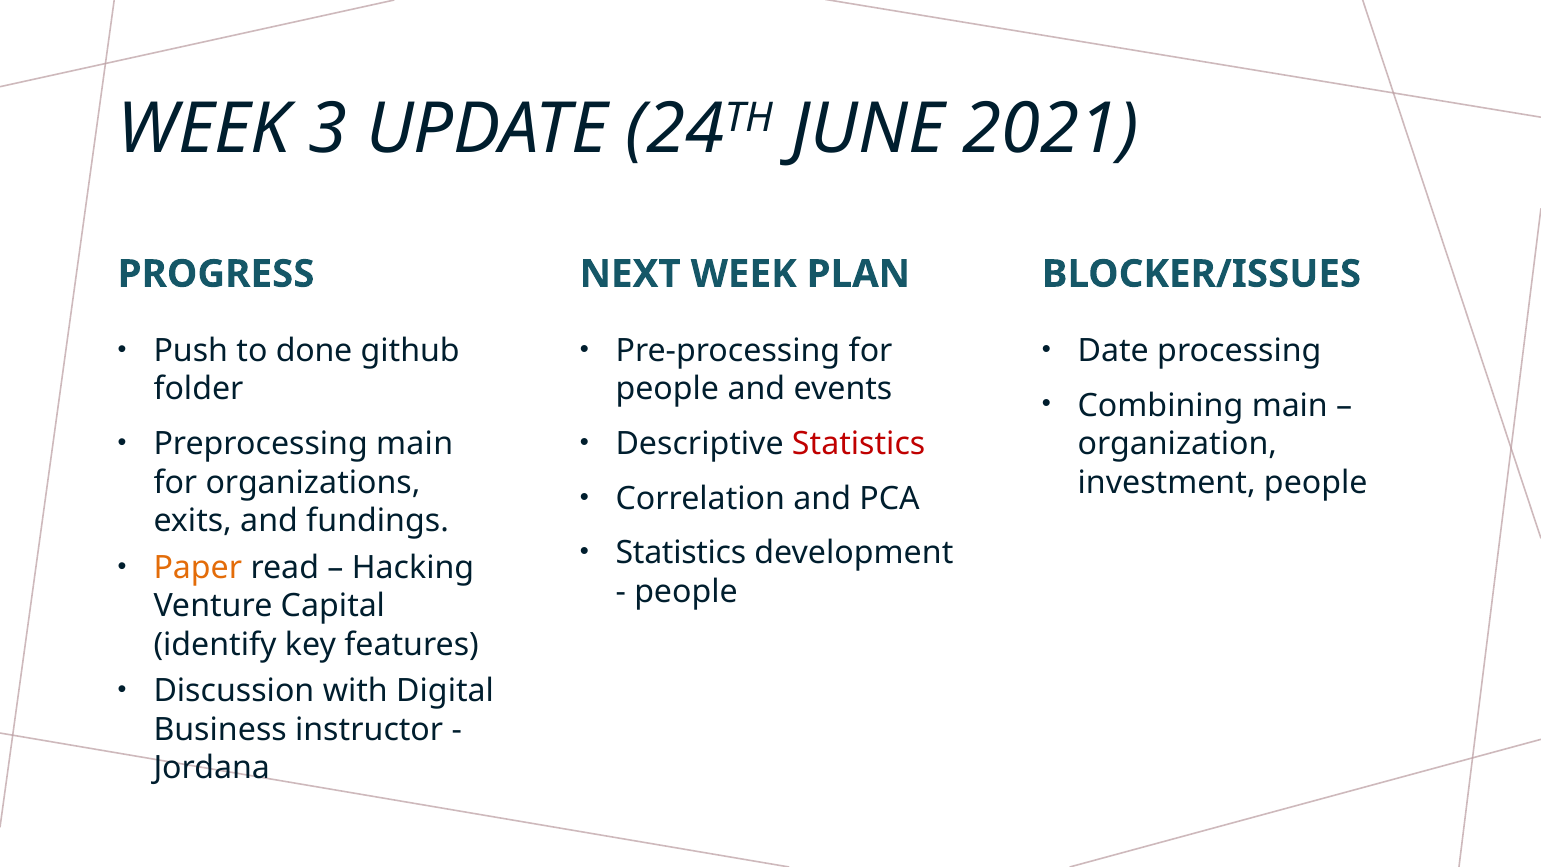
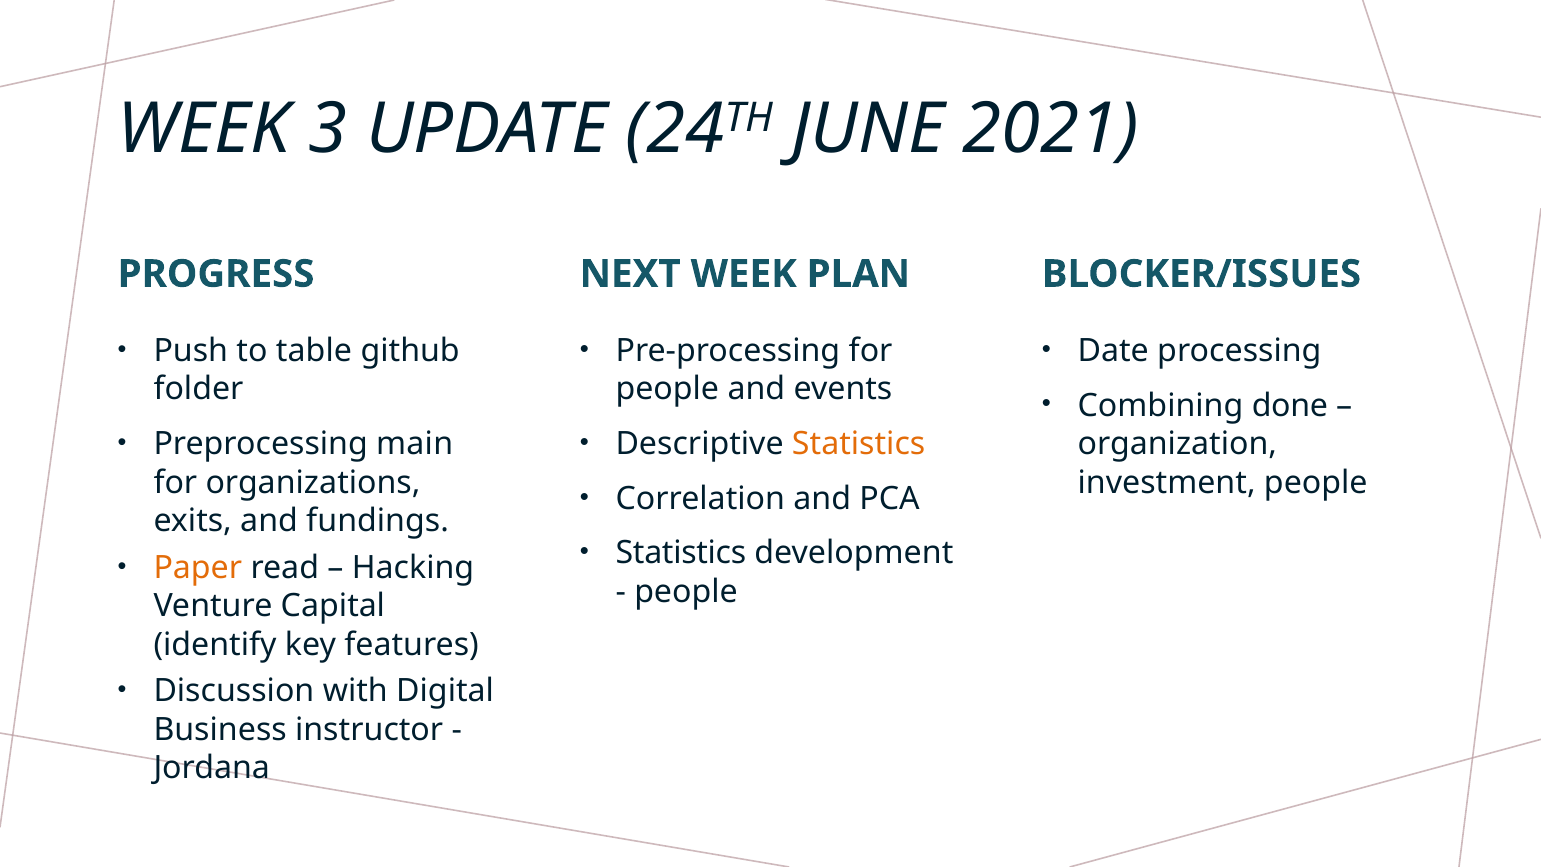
done: done -> table
Combining main: main -> done
Statistics at (859, 444) colour: red -> orange
